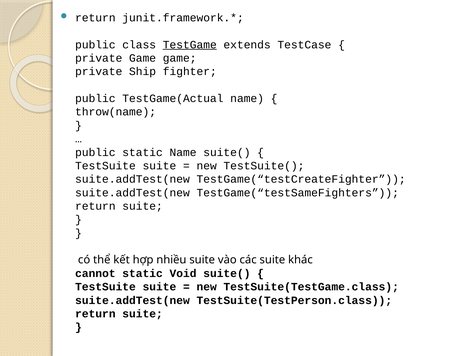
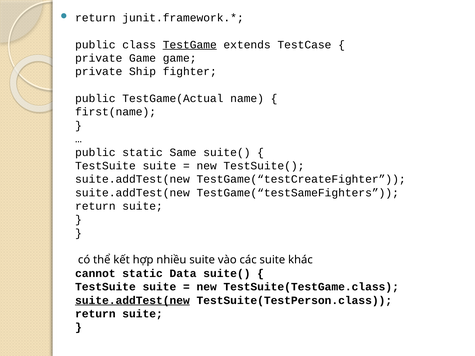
throw(name: throw(name -> first(name
static Name: Name -> Same
Void: Void -> Data
suite.addTest(new at (132, 301) underline: none -> present
